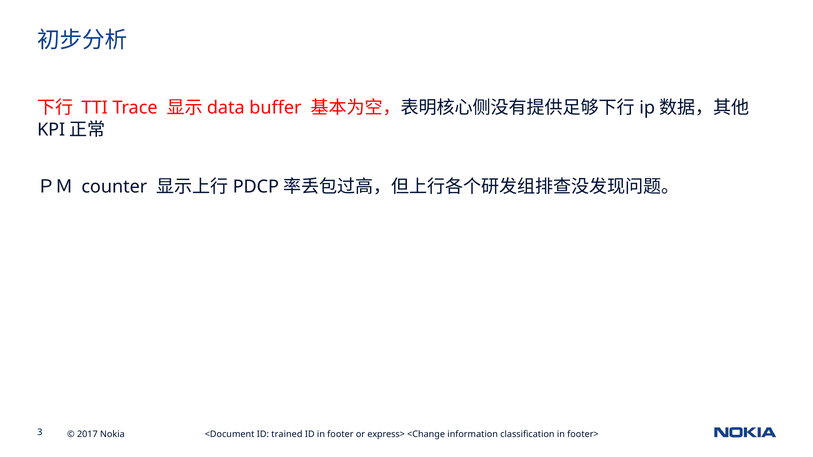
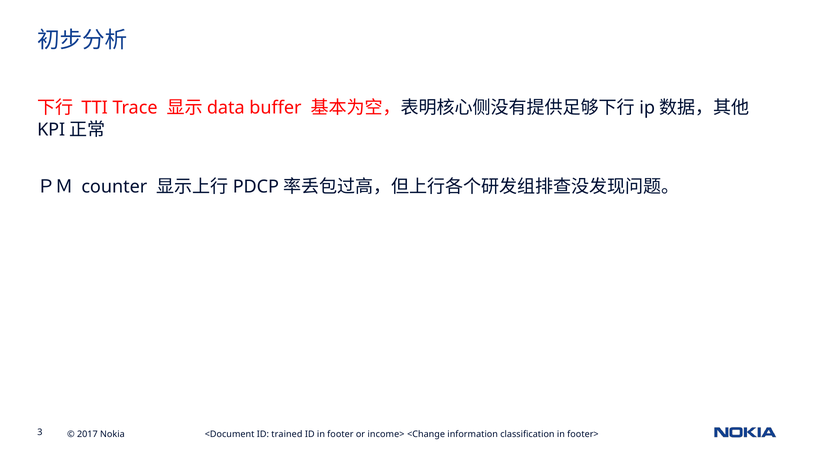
express>: express> -> income>
